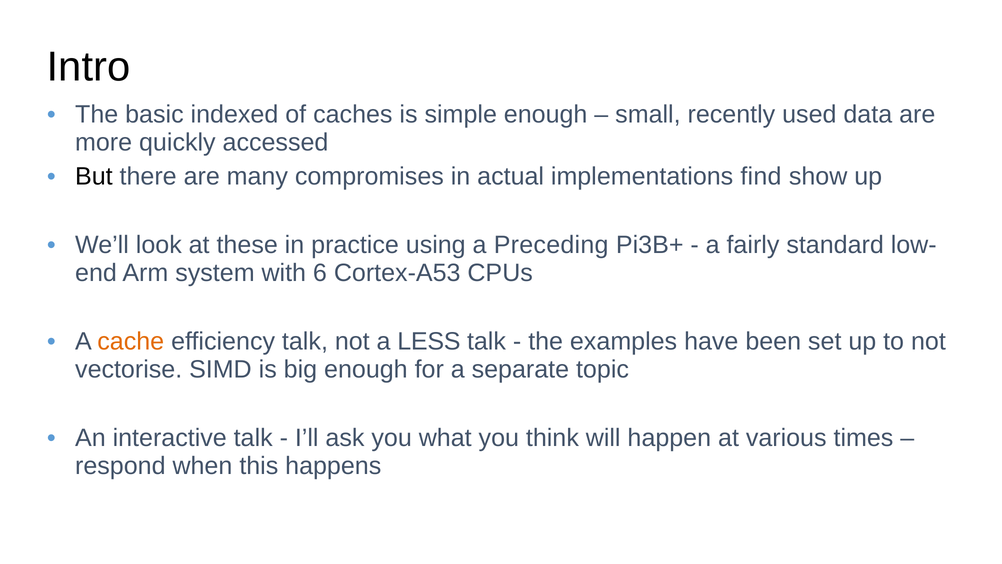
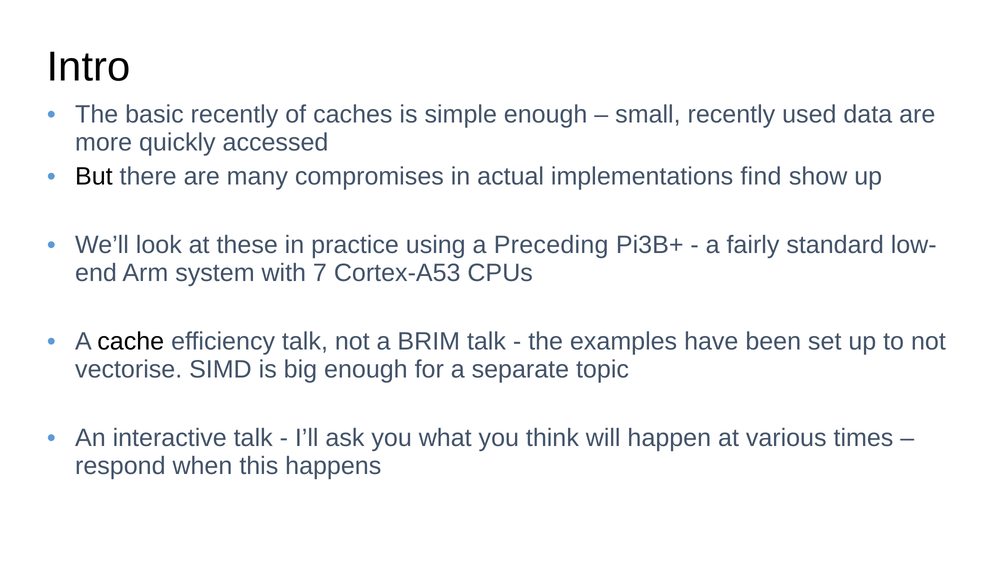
basic indexed: indexed -> recently
6: 6 -> 7
cache colour: orange -> black
LESS: LESS -> BRIM
